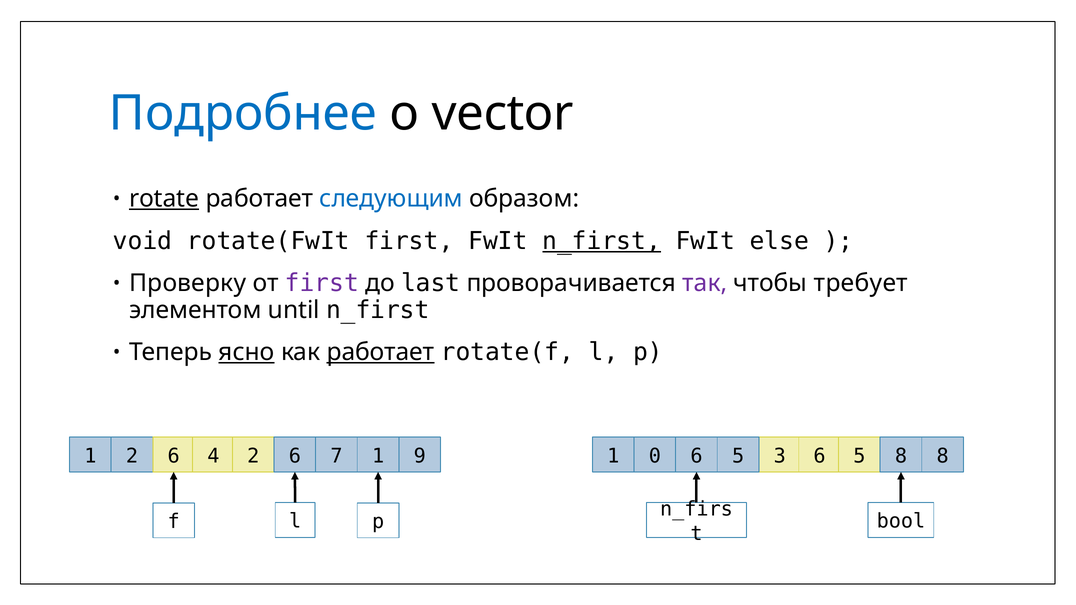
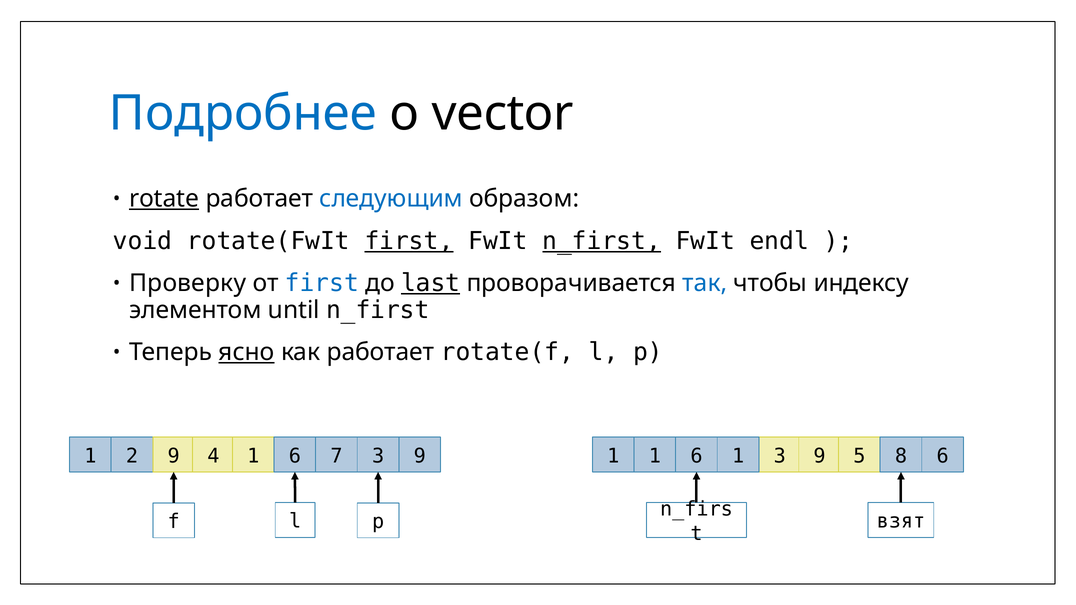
first at (409, 241) underline: none -> present
else: else -> endl
first at (322, 283) colour: purple -> blue
last underline: none -> present
так colour: purple -> blue
требует: требует -> индексу
работает at (381, 352) underline: present -> none
1 2 6: 6 -> 9
4 2: 2 -> 1
7 1: 1 -> 3
1 0: 0 -> 1
5 at (738, 456): 5 -> 1
6 at (820, 456): 6 -> 9
8 8: 8 -> 6
bool: bool -> взят
